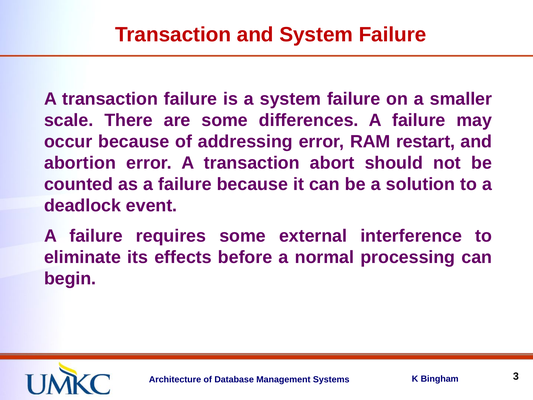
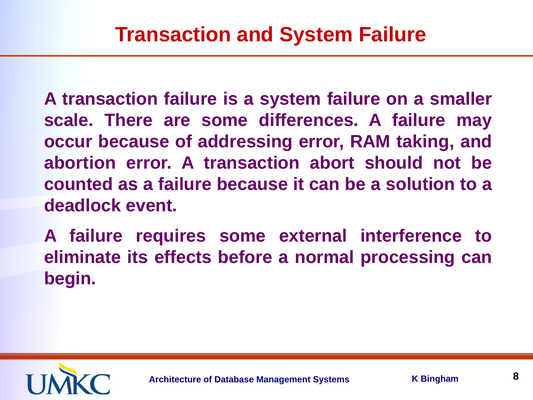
restart: restart -> taking
3: 3 -> 8
